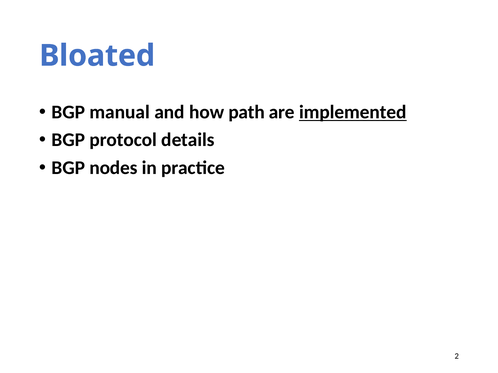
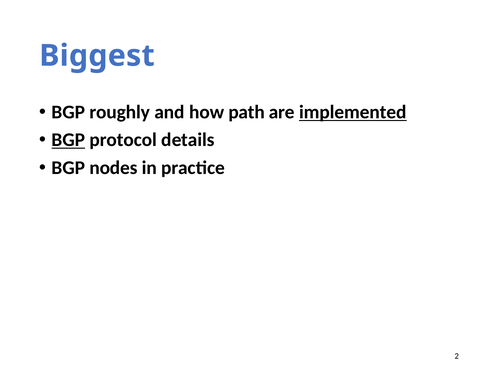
Bloated: Bloated -> Biggest
manual: manual -> roughly
BGP at (68, 140) underline: none -> present
